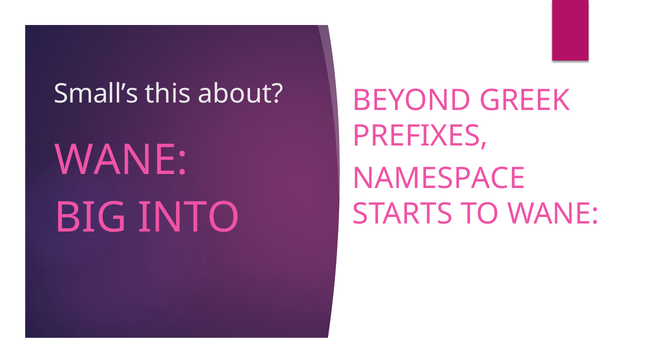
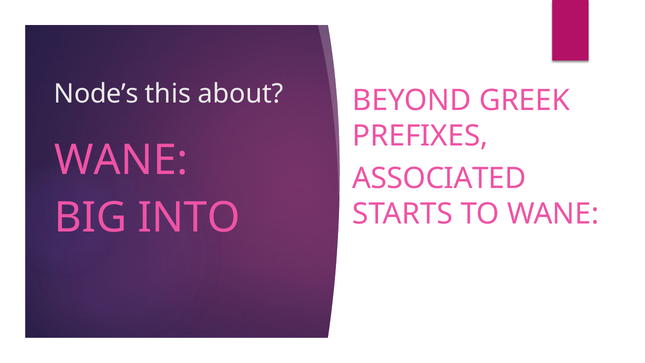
Small’s: Small’s -> Node’s
NAMESPACE: NAMESPACE -> ASSOCIATED
